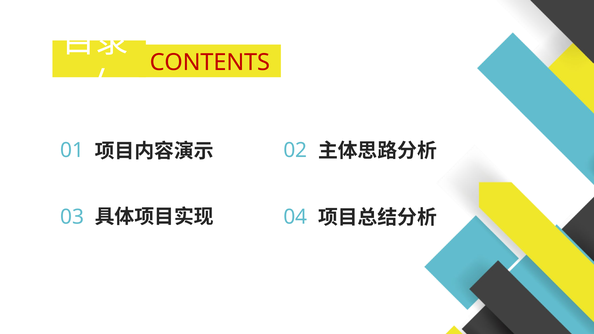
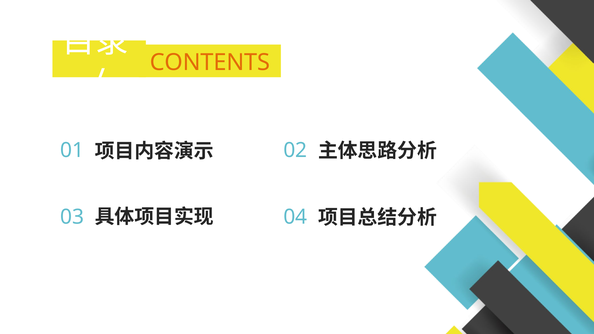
CONTENTS colour: red -> orange
